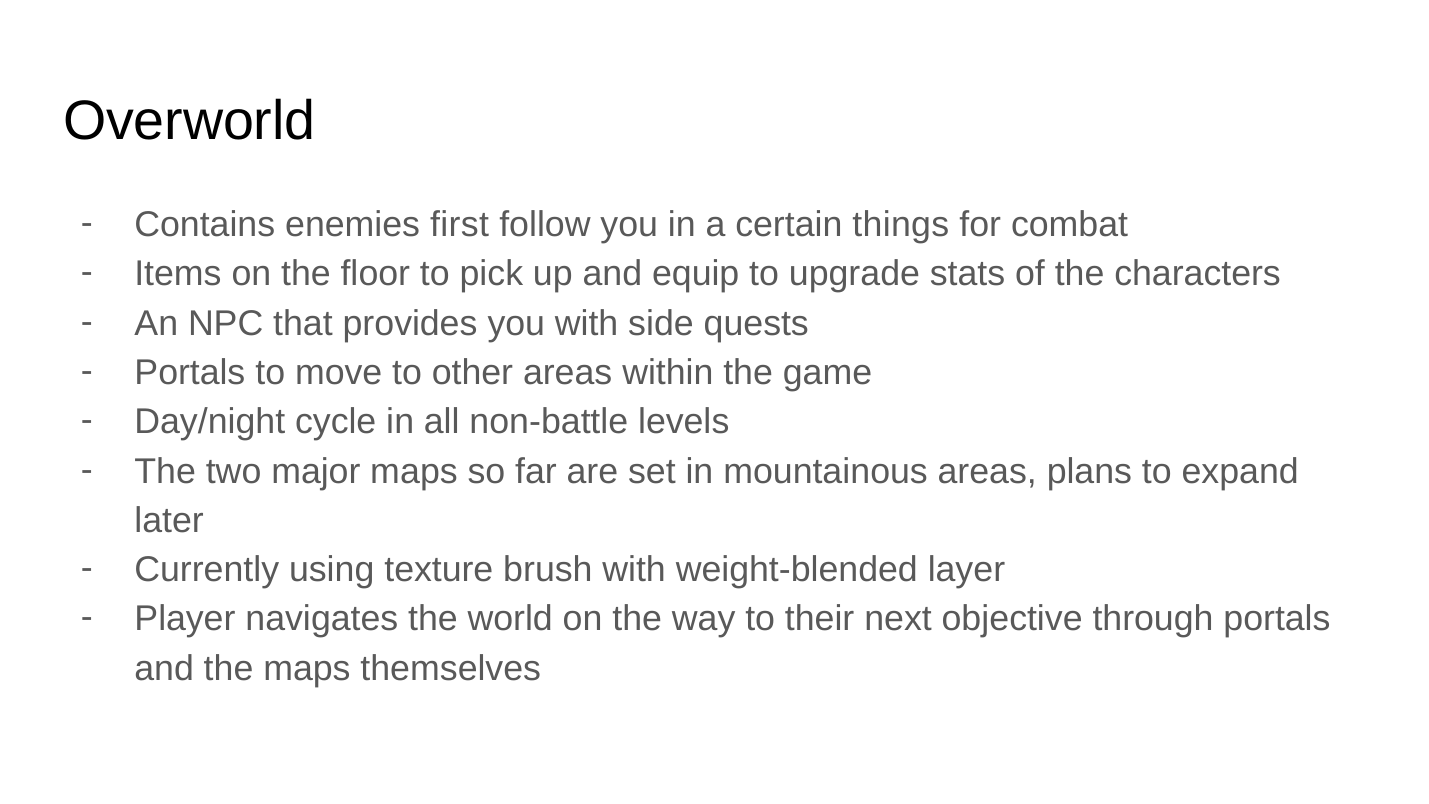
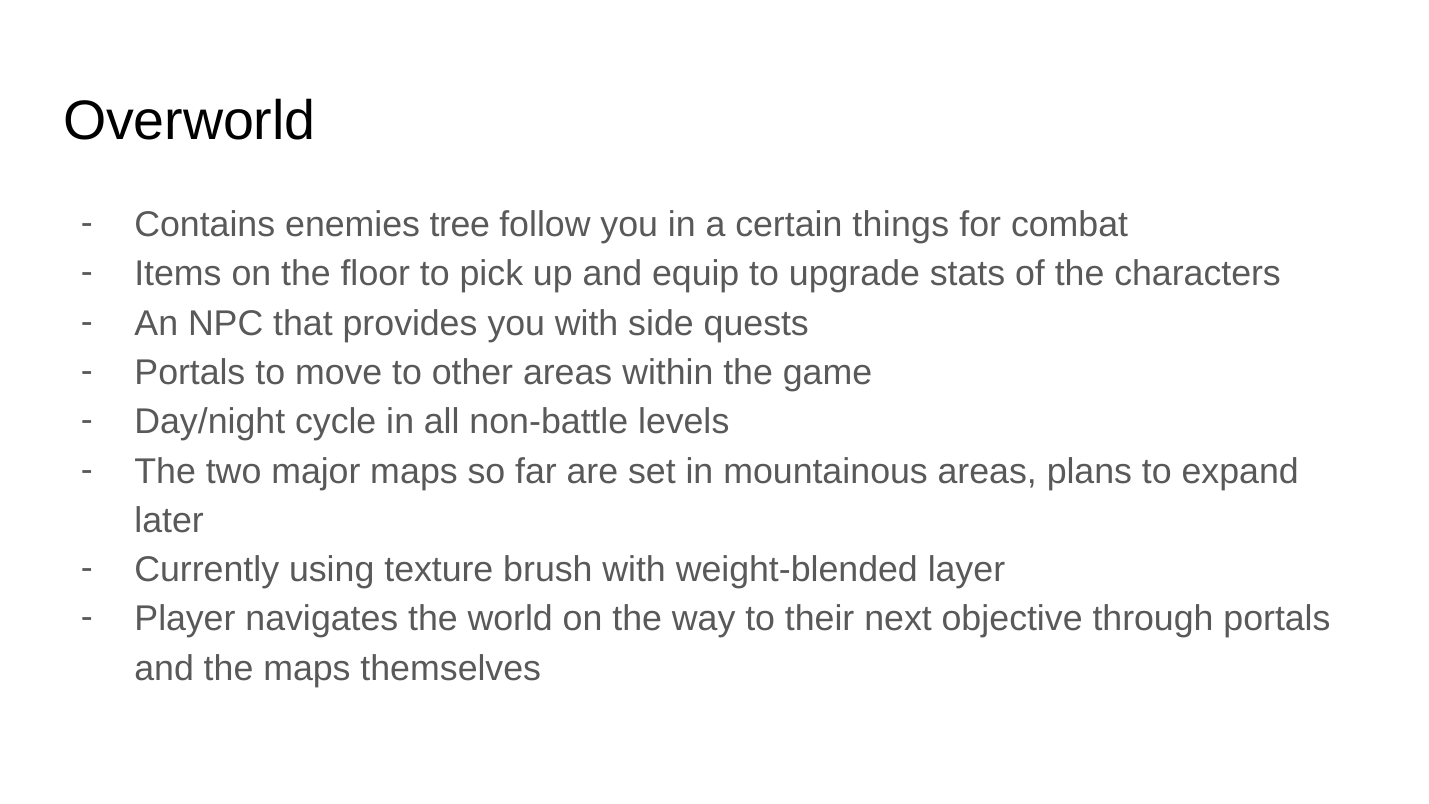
first: first -> tree
